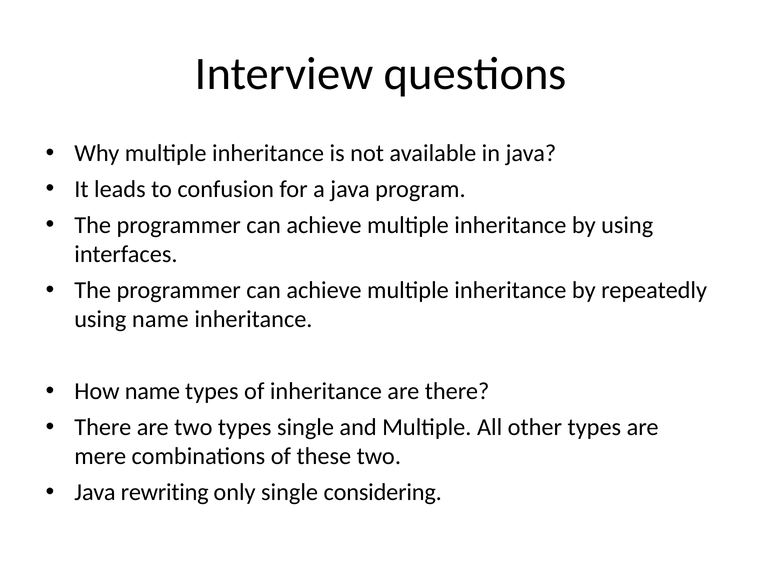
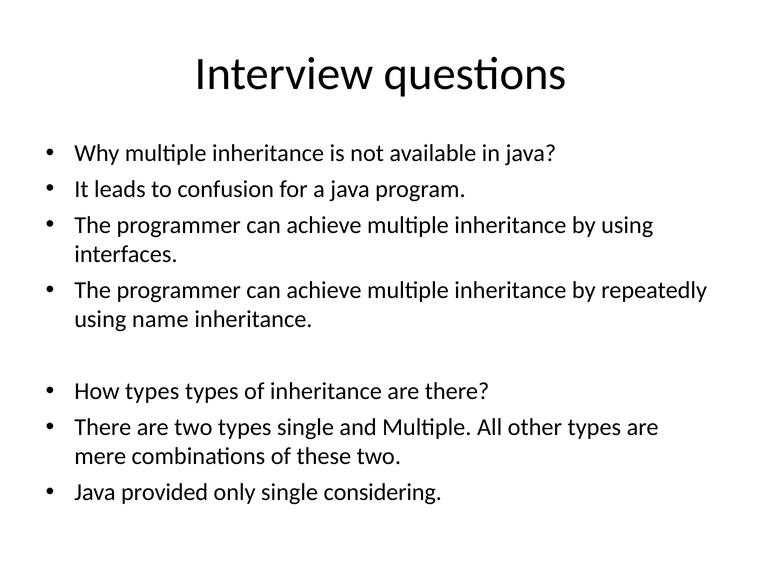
How name: name -> types
rewriting: rewriting -> provided
